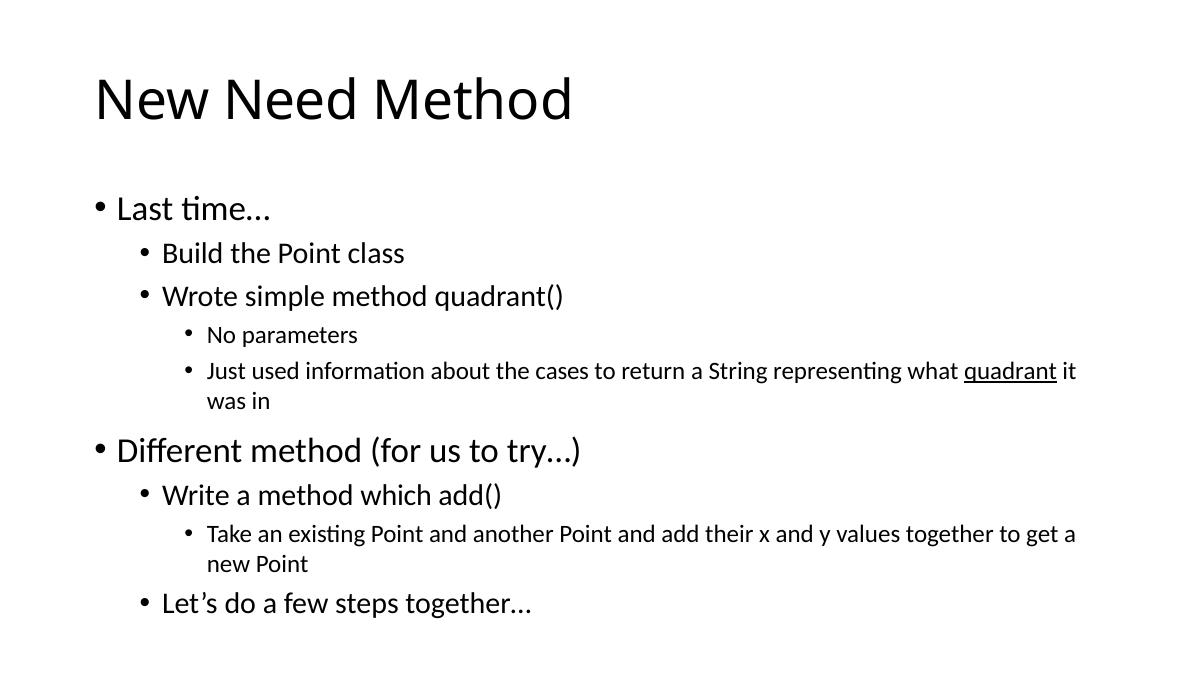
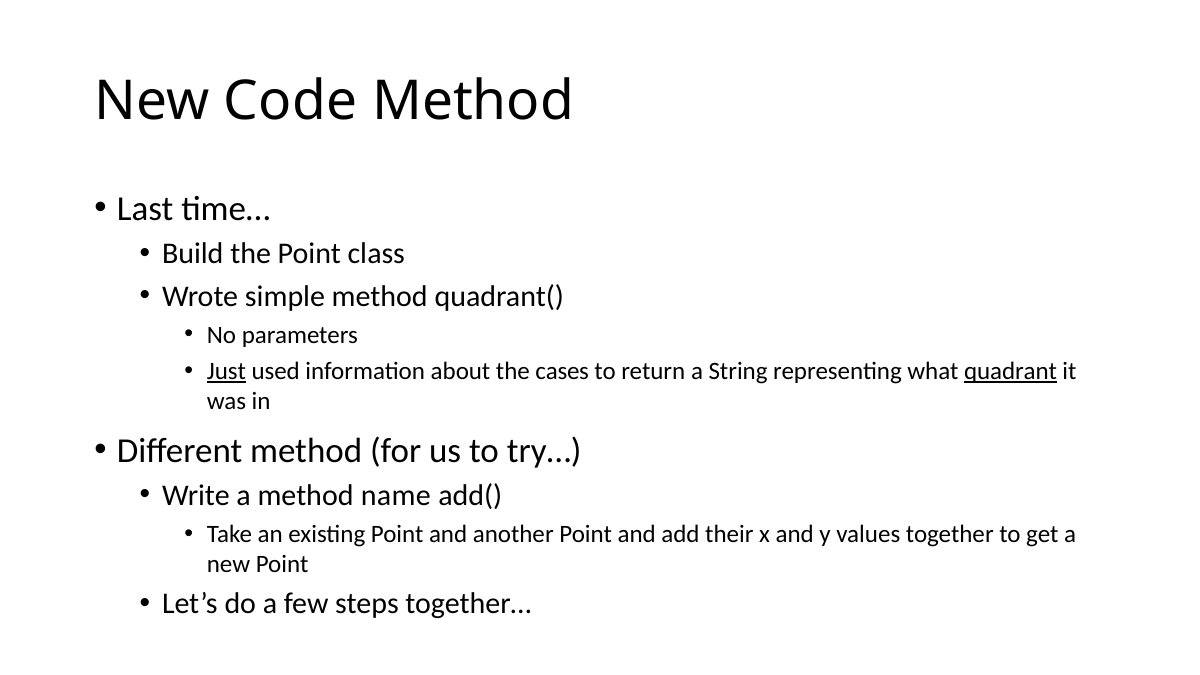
Need: Need -> Code
Just underline: none -> present
which: which -> name
